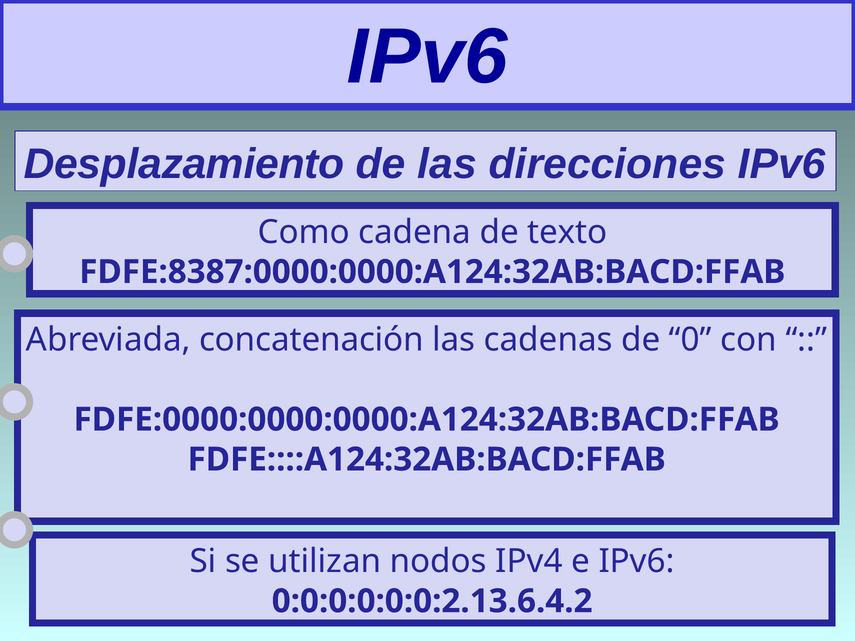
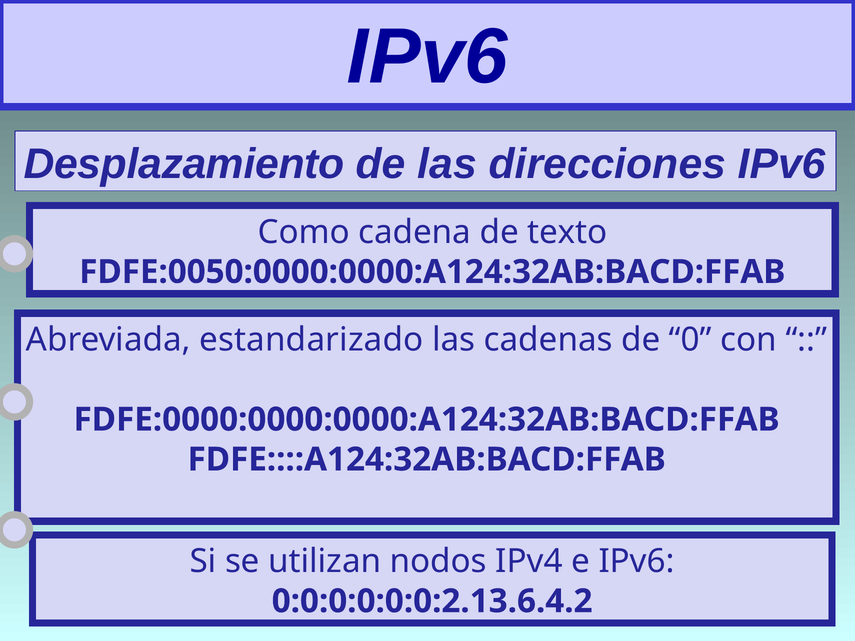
FDFE:8387:0000:0000:A124:32AB:BACD:FFAB: FDFE:8387:0000:0000:A124:32AB:BACD:FFAB -> FDFE:0050:0000:0000:A124:32AB:BACD:FFAB
concatenación: concatenación -> estandarizado
